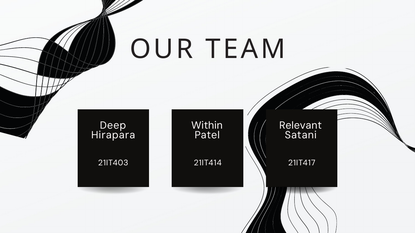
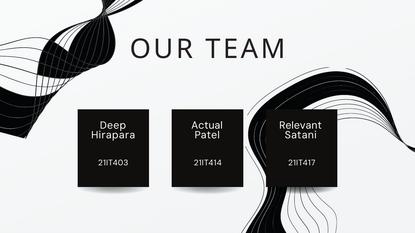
Within: Within -> Actual
